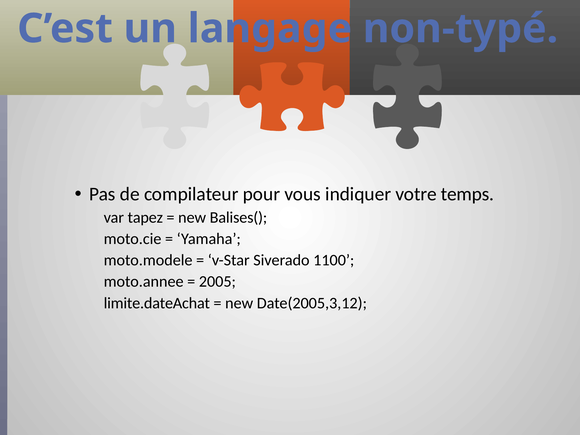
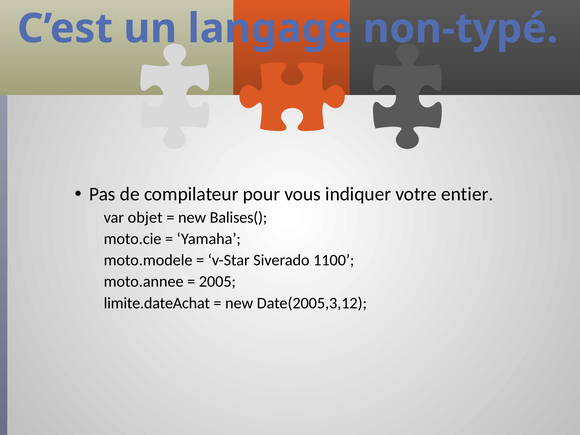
temps: temps -> entier
tapez: tapez -> objet
